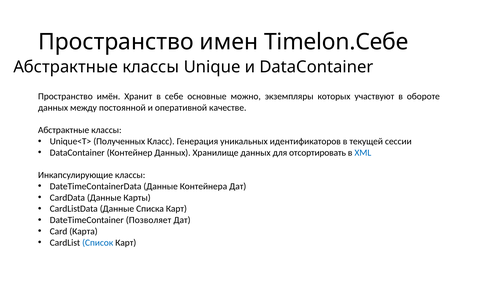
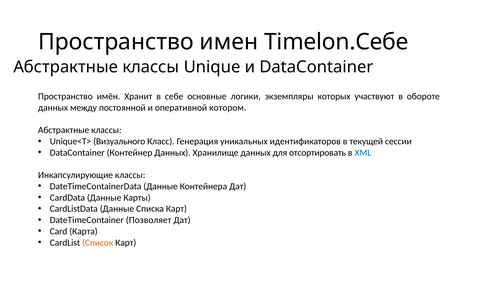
можно: можно -> логики
качестве: качестве -> котором
Полученных: Полученных -> Визуального
Список colour: blue -> orange
